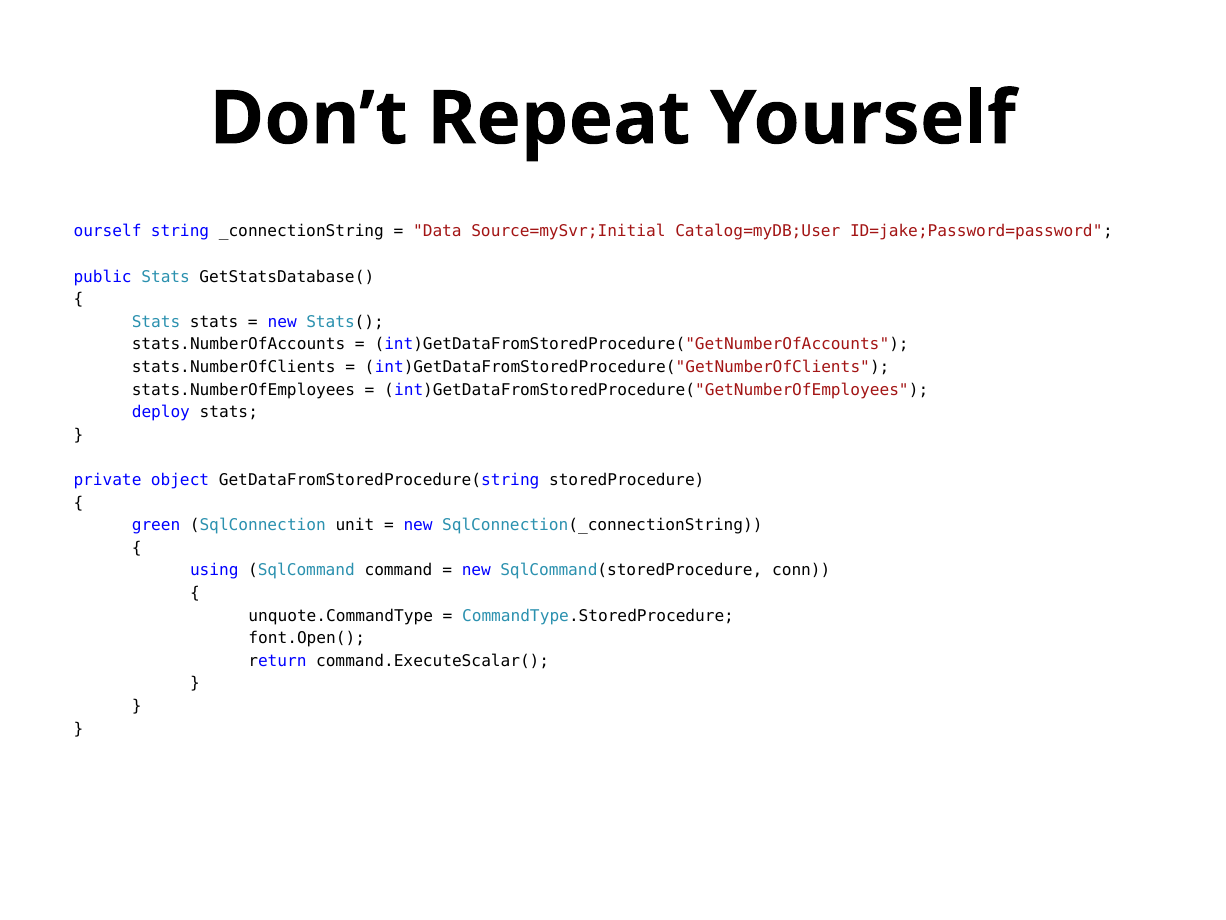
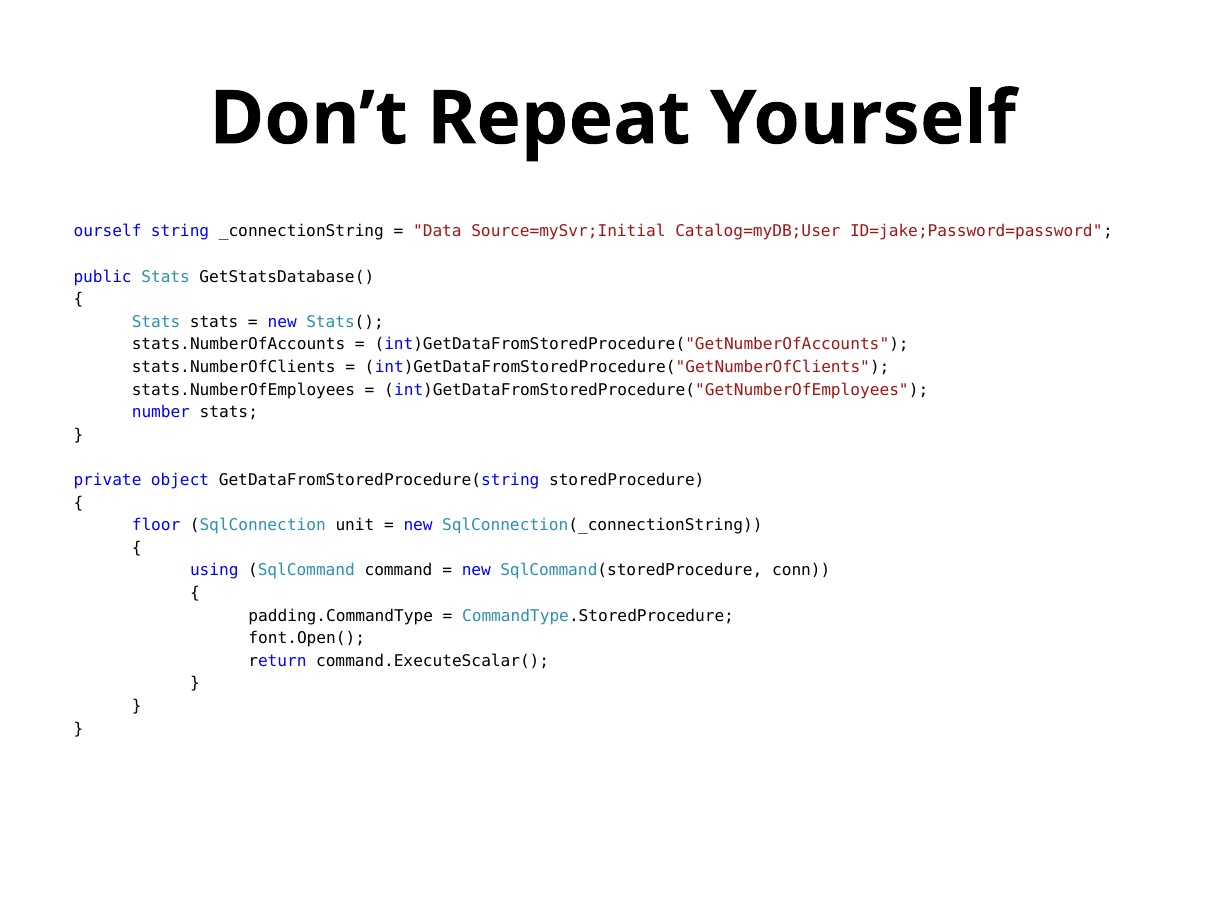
deploy: deploy -> number
green: green -> floor
unquote.CommandType: unquote.CommandType -> padding.CommandType
